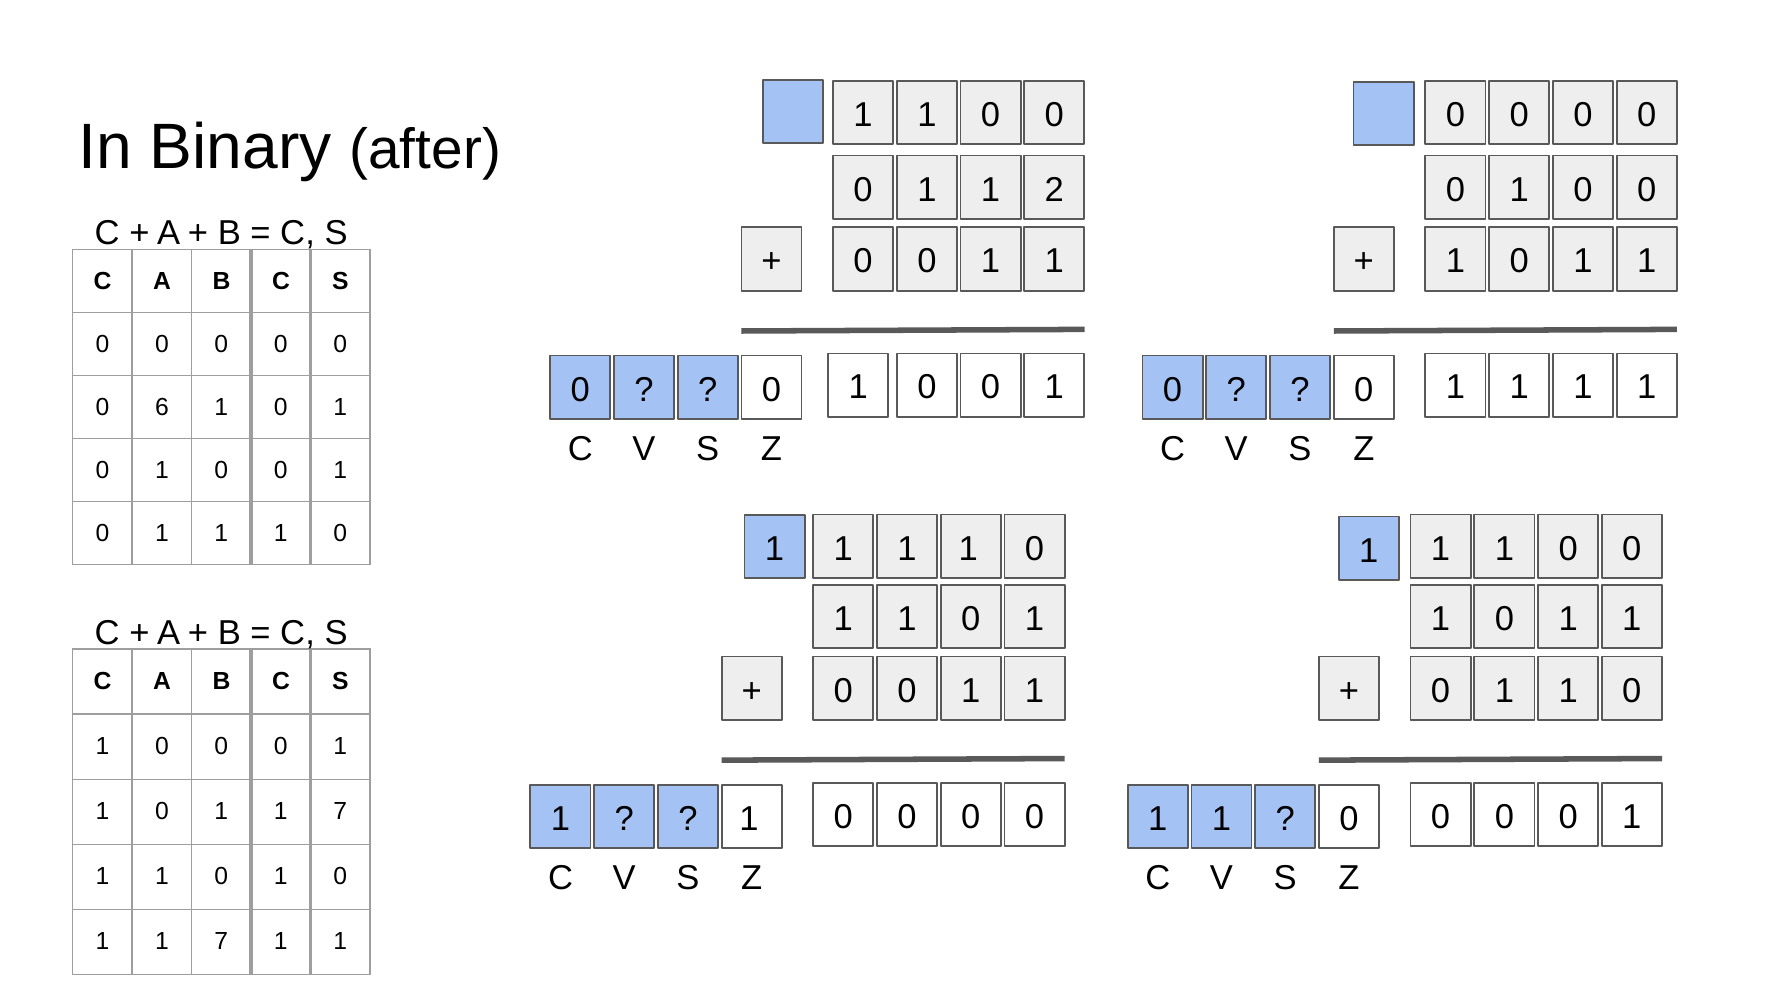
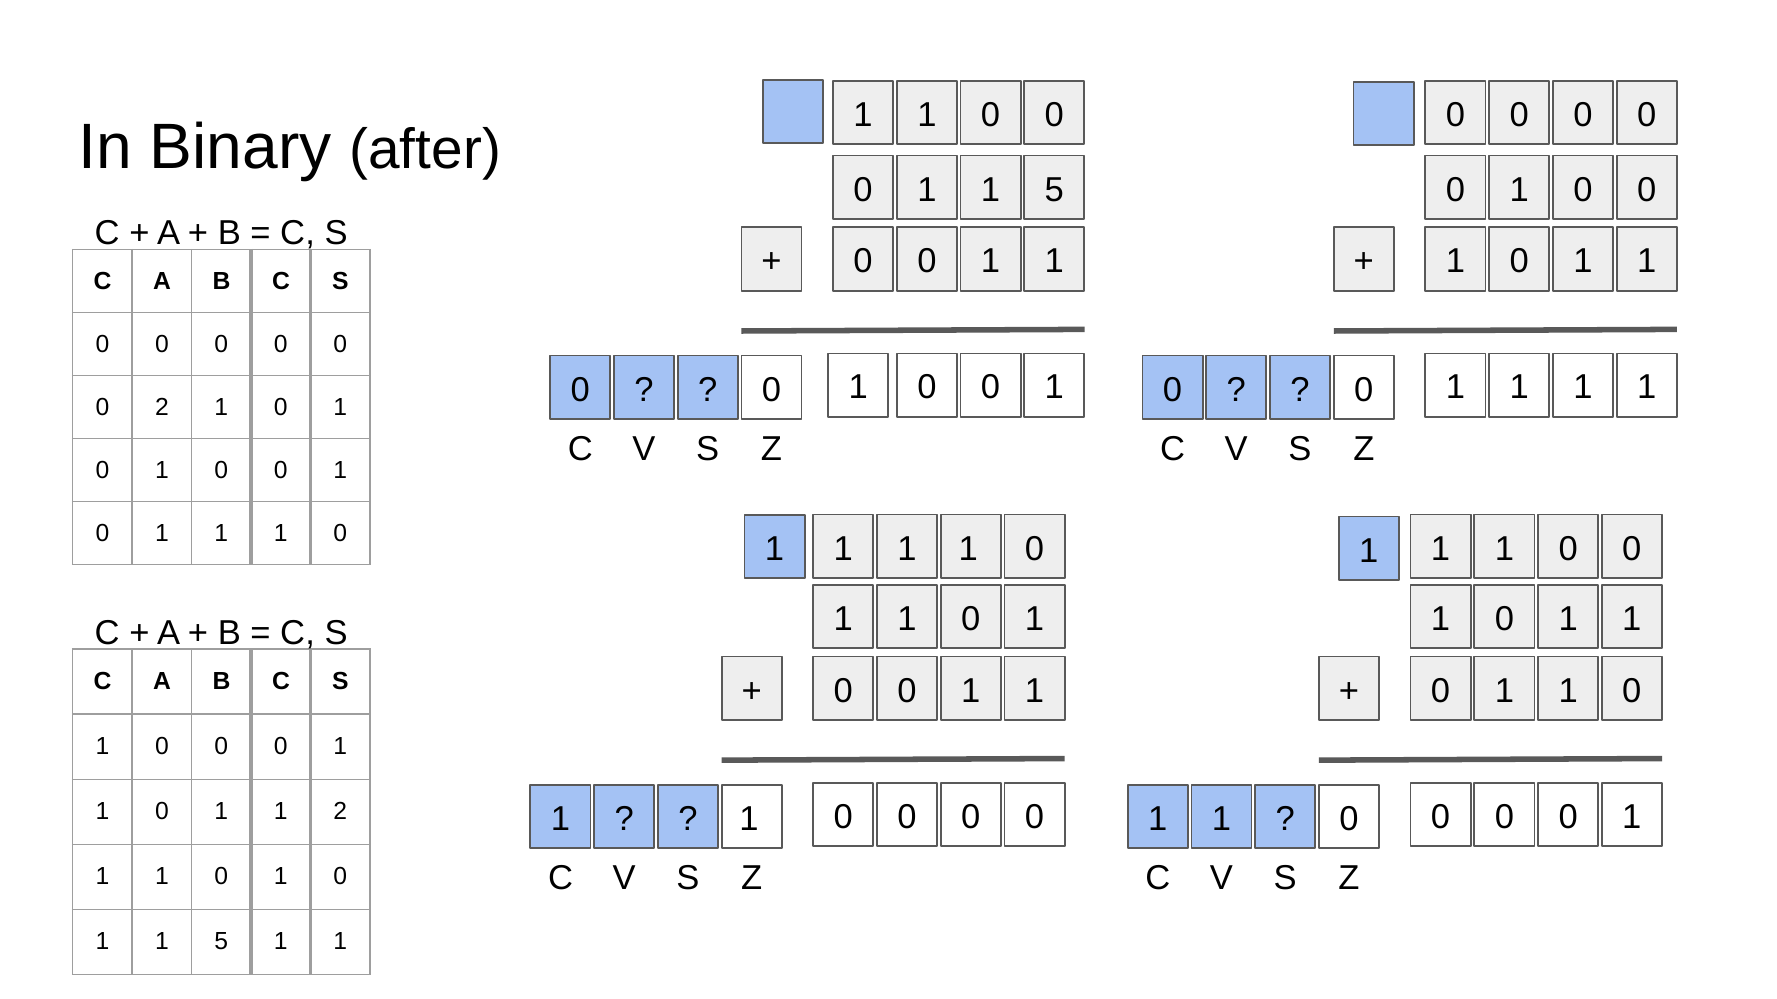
2 at (1054, 190): 2 -> 5
0 6: 6 -> 2
7 at (340, 812): 7 -> 2
7 at (221, 942): 7 -> 5
